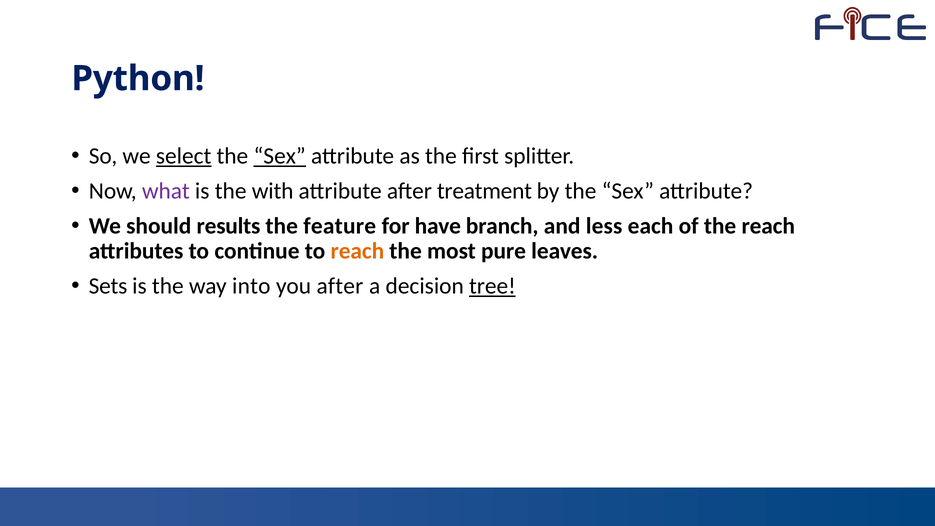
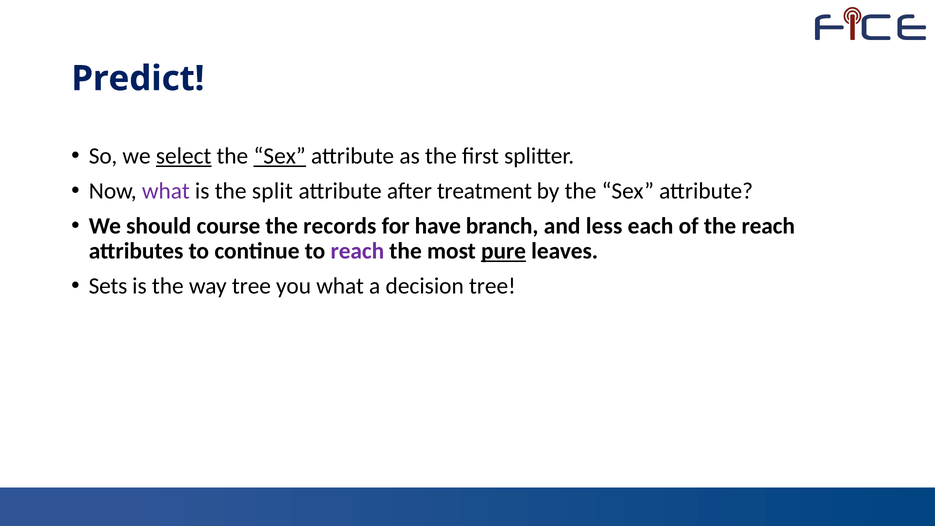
Python: Python -> Predict
with: with -> split
results: results -> course
feature: feature -> records
reach at (357, 251) colour: orange -> purple
pure underline: none -> present
way into: into -> tree
you after: after -> what
tree at (492, 286) underline: present -> none
